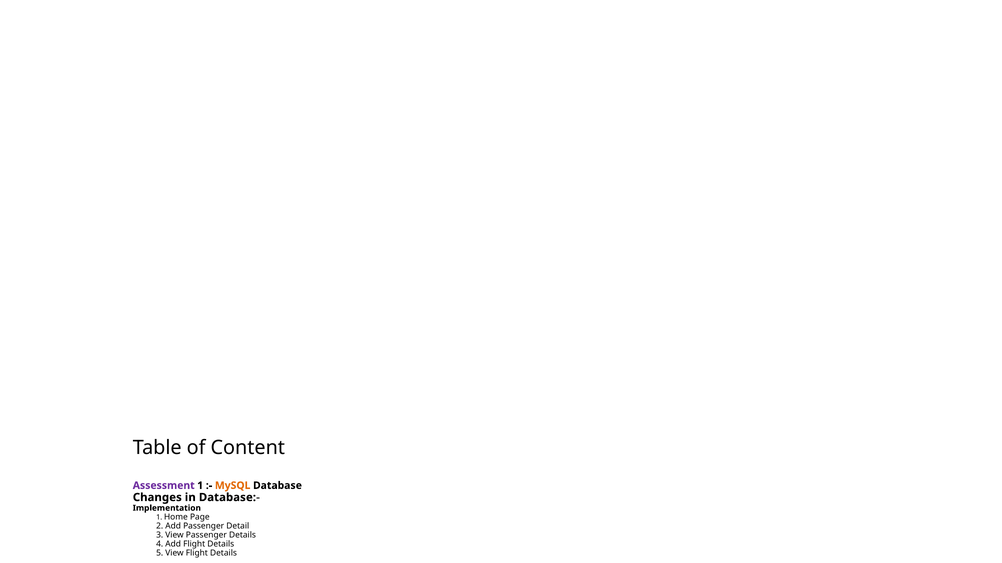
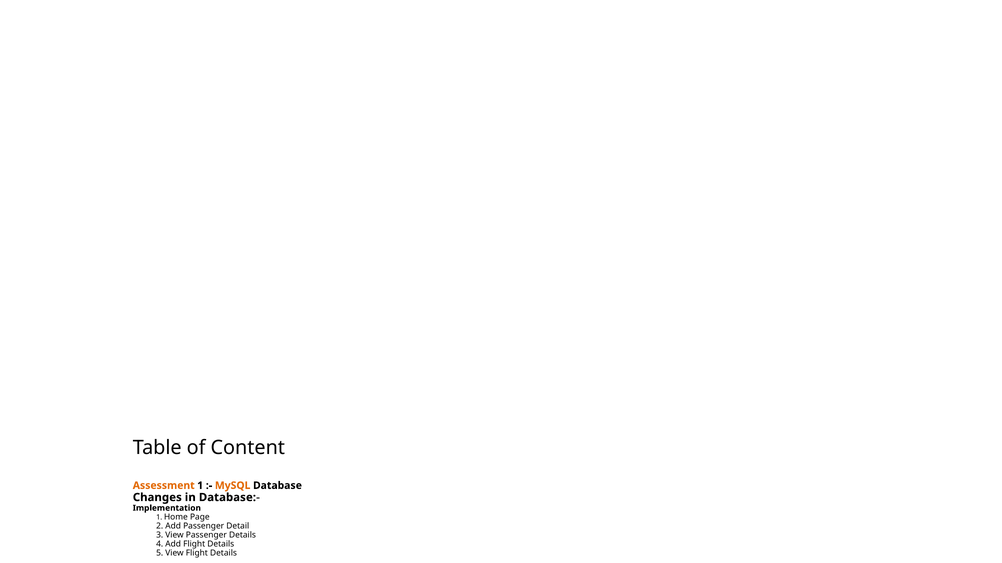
Assessment colour: purple -> orange
